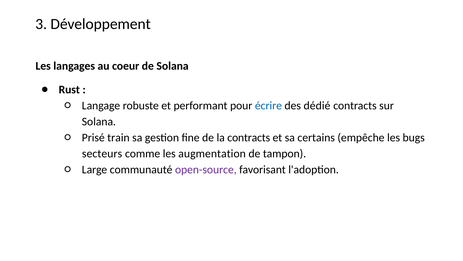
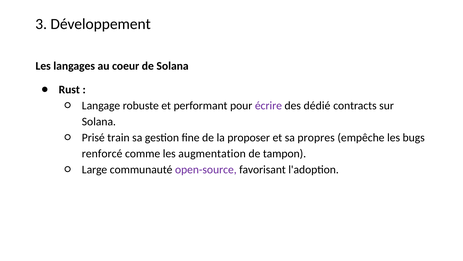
écrire colour: blue -> purple
la contracts: contracts -> proposer
certains: certains -> propres
secteurs: secteurs -> renforcé
